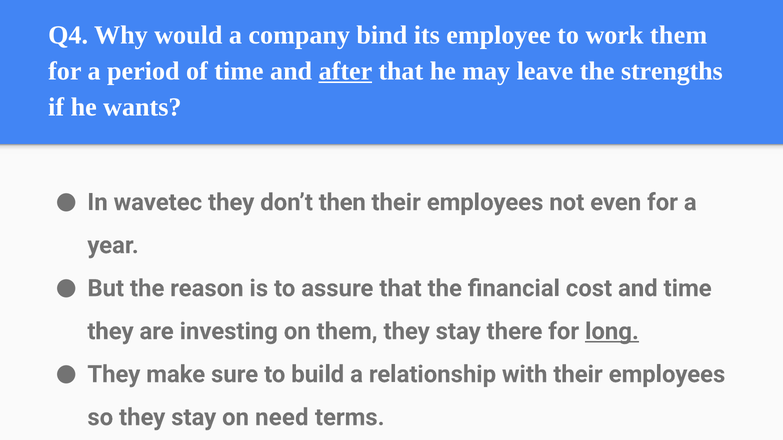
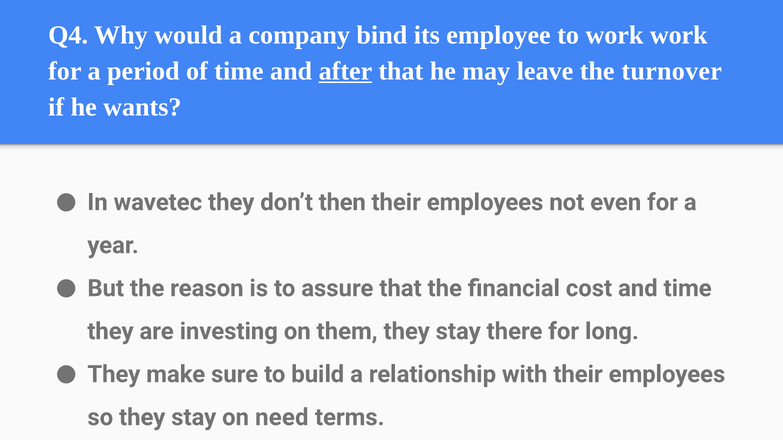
work them: them -> work
strengths: strengths -> turnover
long underline: present -> none
